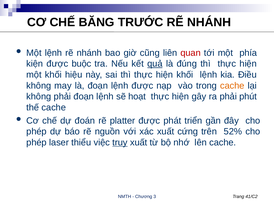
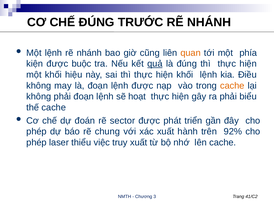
CHẾ BĂNG: BĂNG -> ĐÚNG
quan colour: red -> orange
phút: phút -> biểu
platter: platter -> sector
nguồn: nguồn -> chung
cứng: cứng -> hành
52%: 52% -> 92%
truy underline: present -> none
